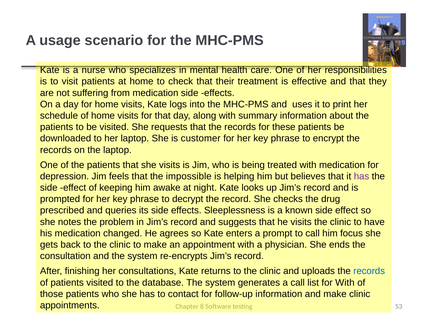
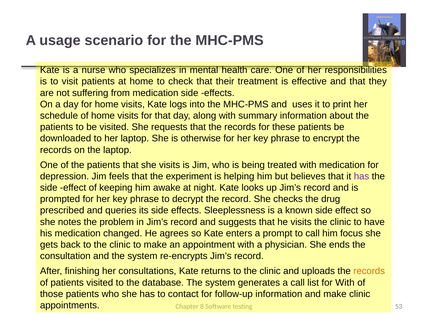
customer: customer -> otherwise
impossible: impossible -> experiment
records at (369, 271) colour: blue -> orange
